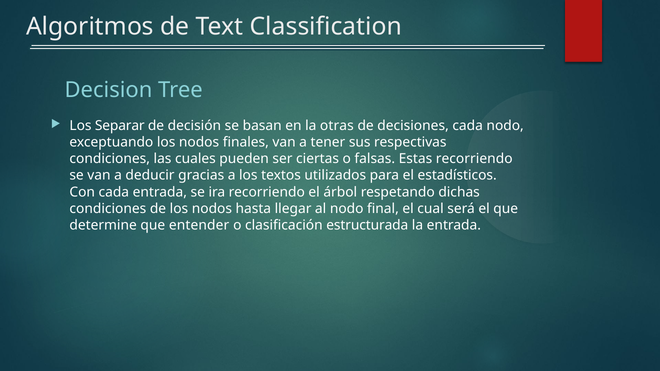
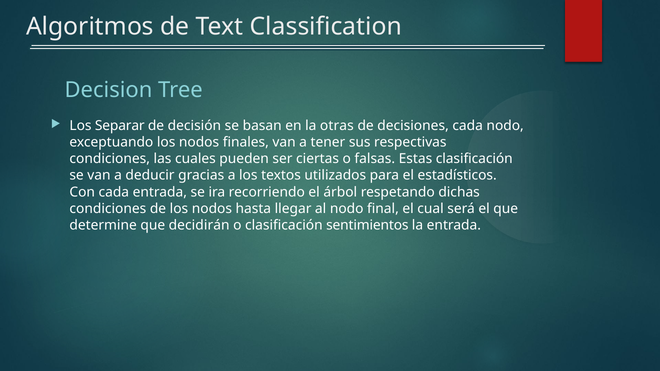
Estas recorriendo: recorriendo -> clasificación
entender: entender -> decidirán
estructurada: estructurada -> sentimientos
